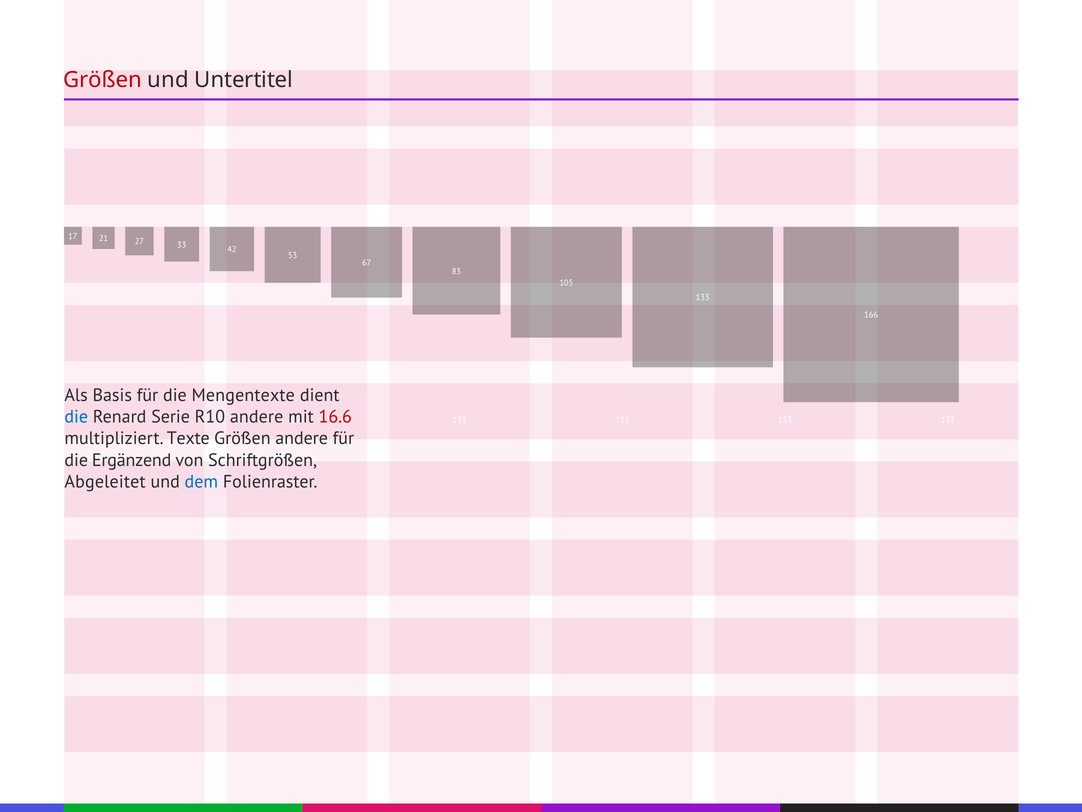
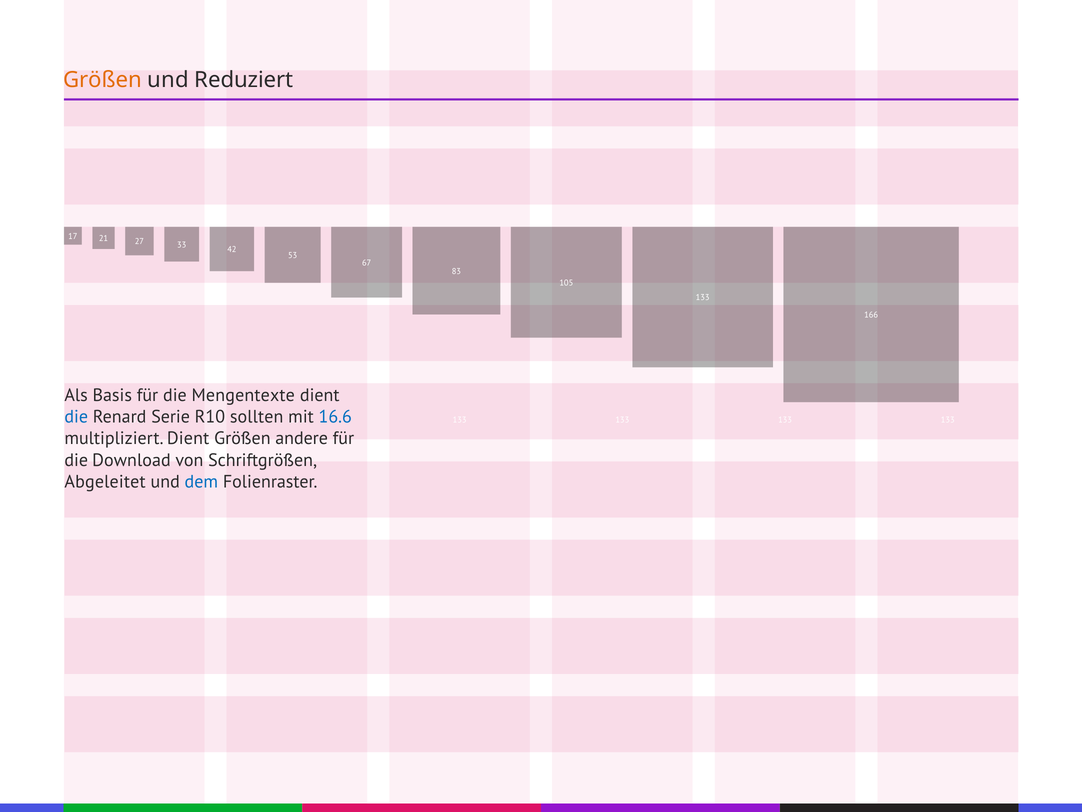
Größen at (103, 80) colour: red -> orange
Untertitel: Untertitel -> Reduziert
R10 andere: andere -> sollten
16.6 colour: red -> blue
multipliziert Texte: Texte -> Dient
Ergänzend: Ergänzend -> Download
